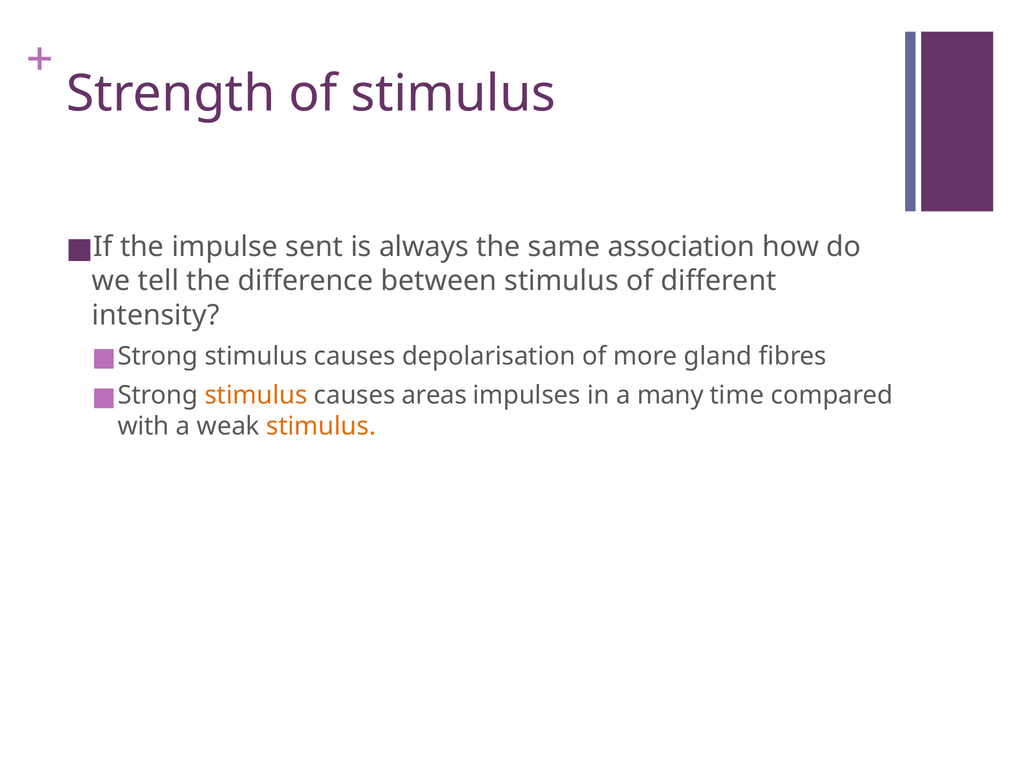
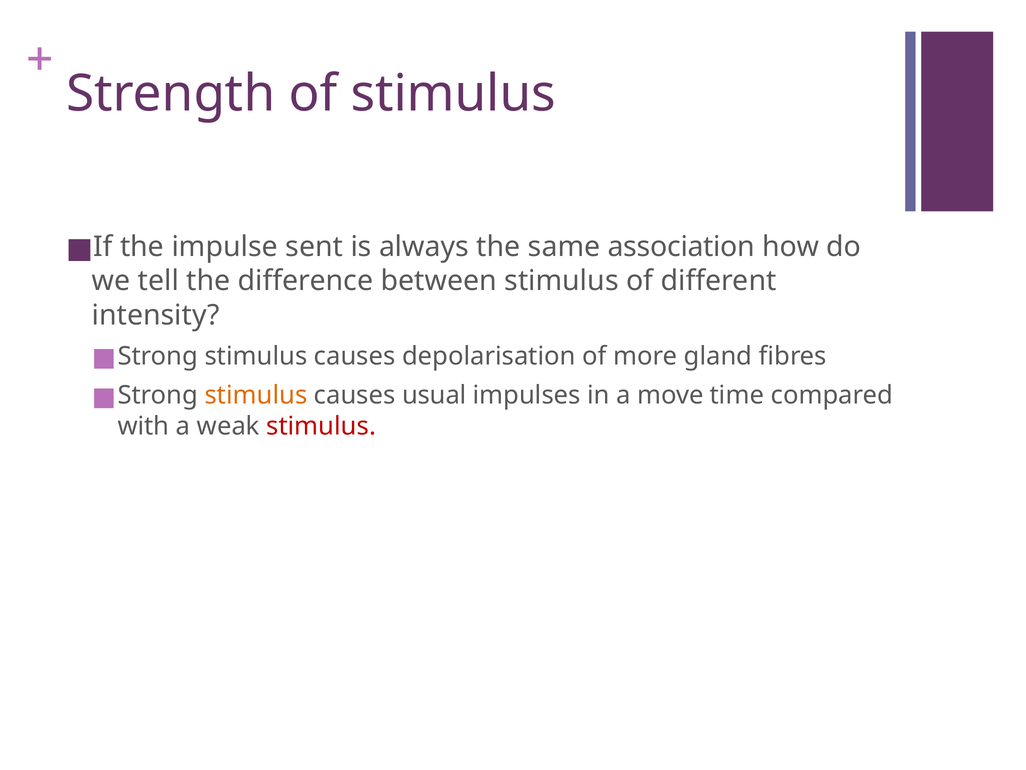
areas: areas -> usual
many: many -> move
stimulus at (321, 426) colour: orange -> red
